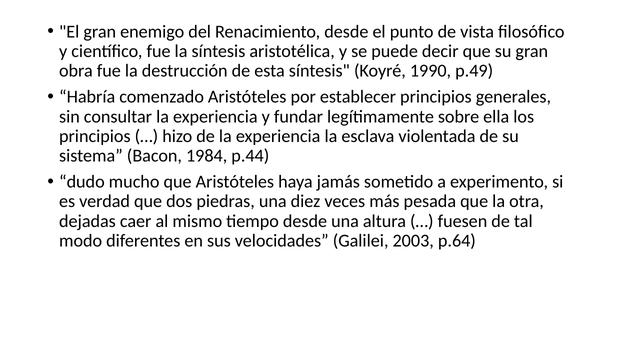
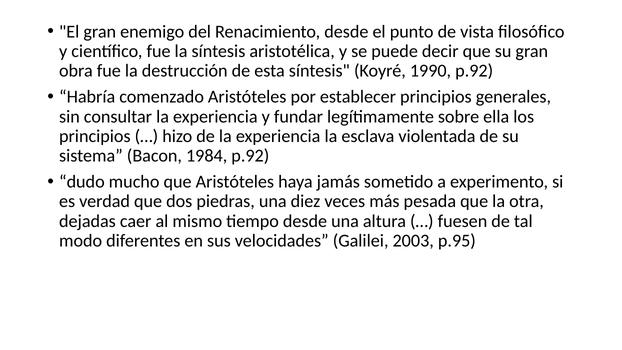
1990 p.49: p.49 -> p.92
1984 p.44: p.44 -> p.92
p.64: p.64 -> p.95
